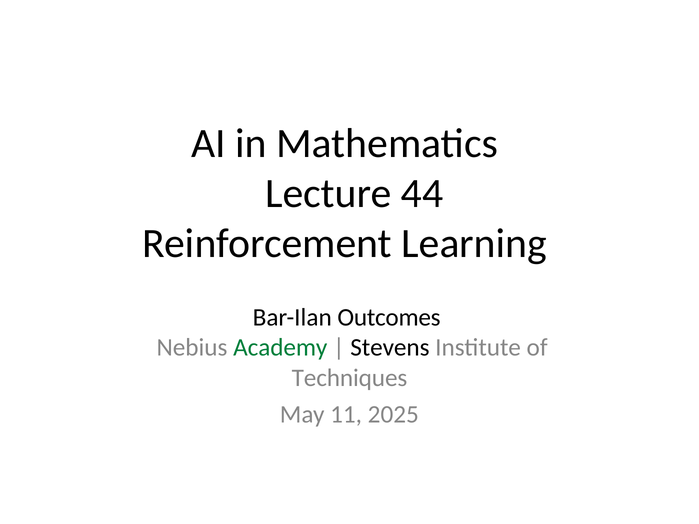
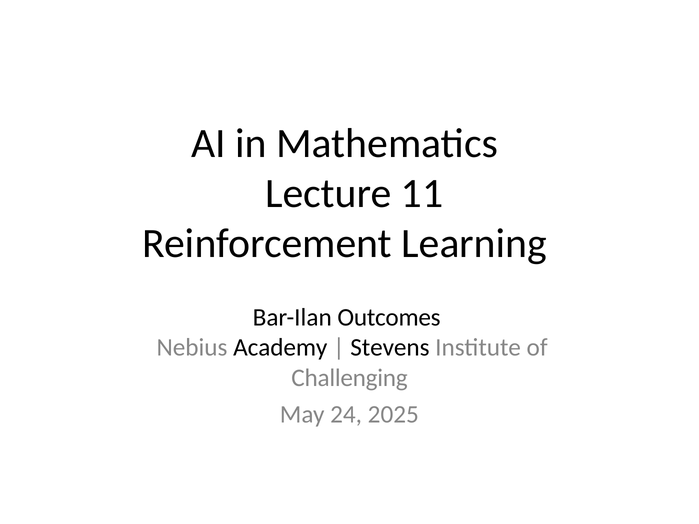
44: 44 -> 11
Academy colour: green -> black
Techniques: Techniques -> Challenging
11: 11 -> 24
